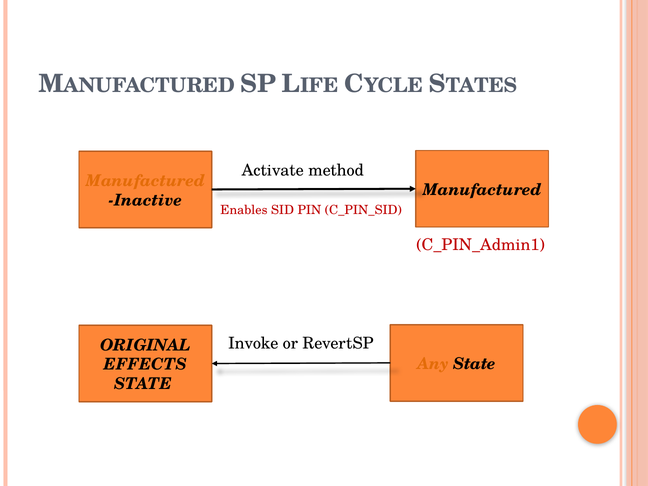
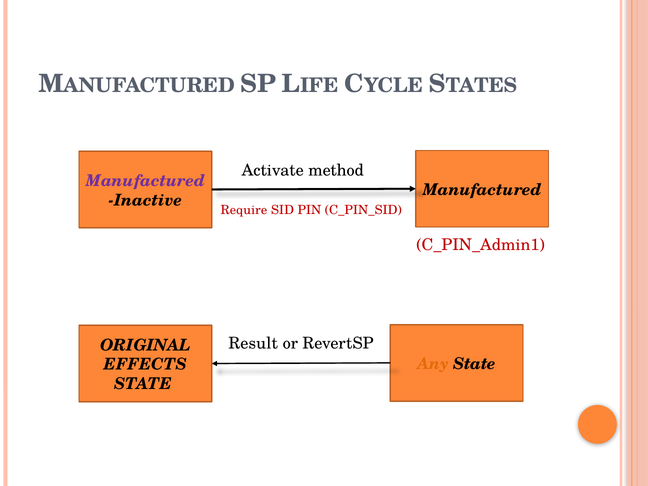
Manufactured at (145, 181) colour: orange -> purple
Enables: Enables -> Require
Invoke: Invoke -> Result
